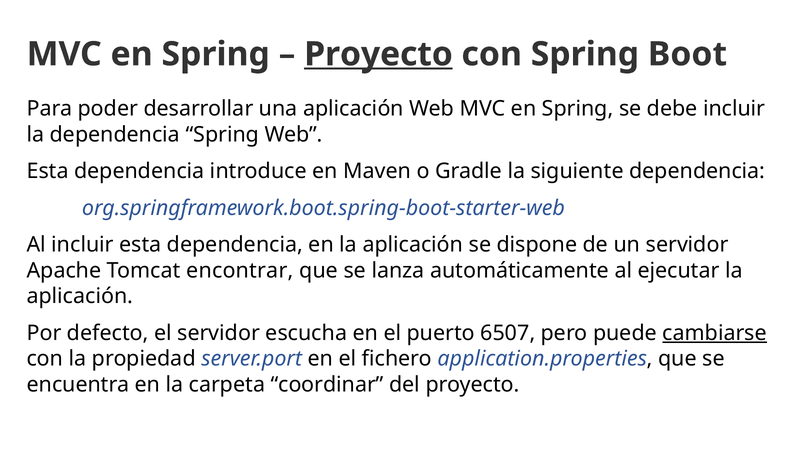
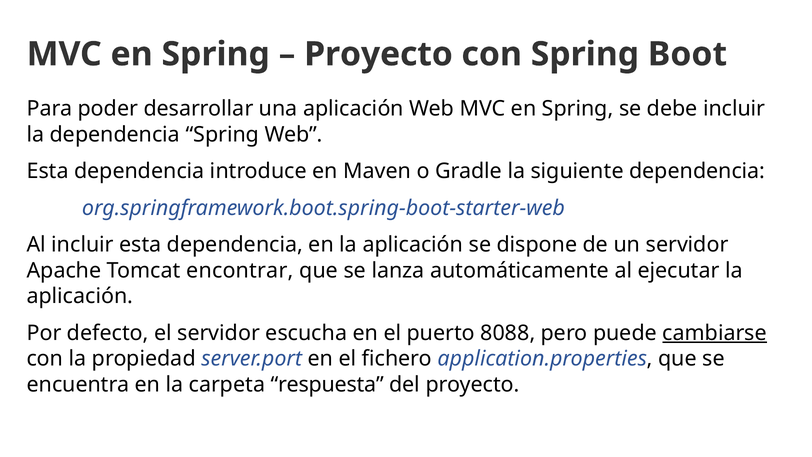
Proyecto at (379, 54) underline: present -> none
6507: 6507 -> 8088
coordinar: coordinar -> respuesta
